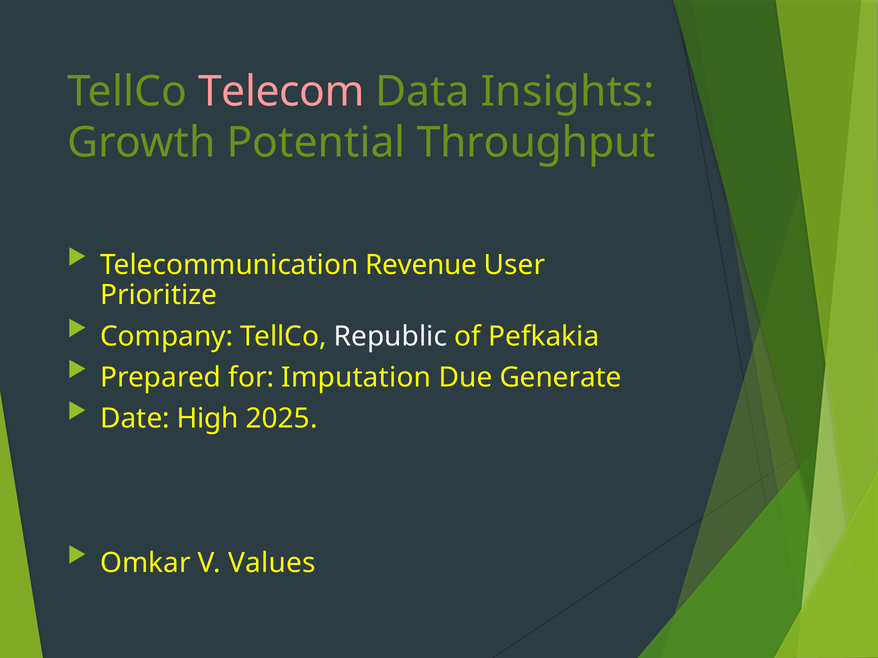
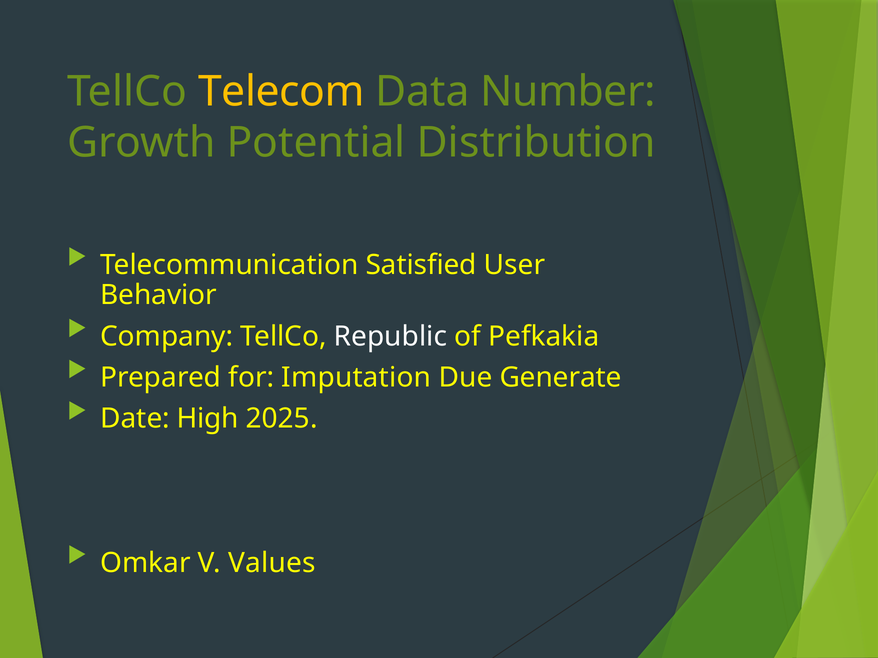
Telecom colour: pink -> yellow
Insights: Insights -> Number
Throughput: Throughput -> Distribution
Revenue: Revenue -> Satisfied
Prioritize: Prioritize -> Behavior
